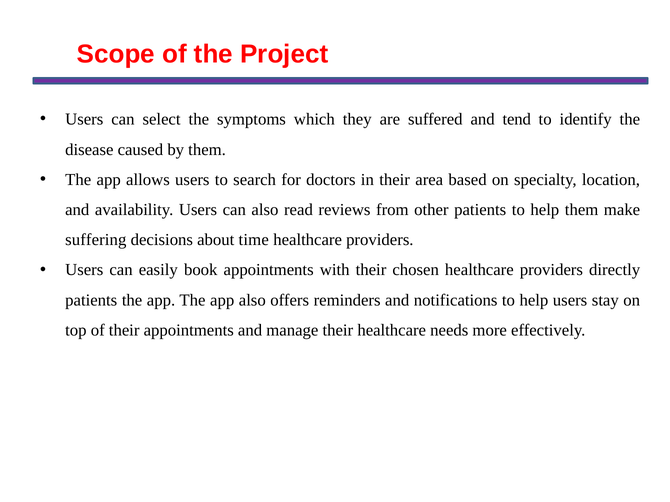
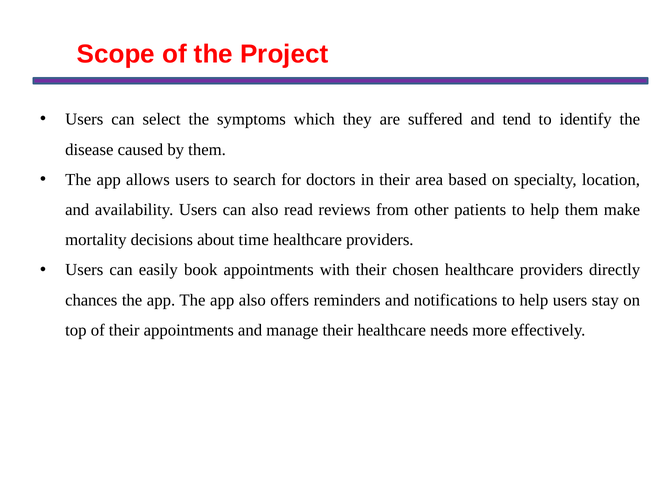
suffering: suffering -> mortality
patients at (91, 300): patients -> chances
